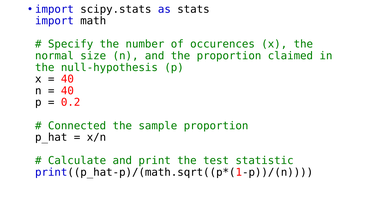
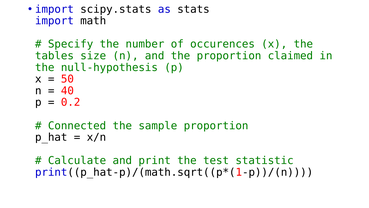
normal: normal -> tables
40 at (67, 79): 40 -> 50
